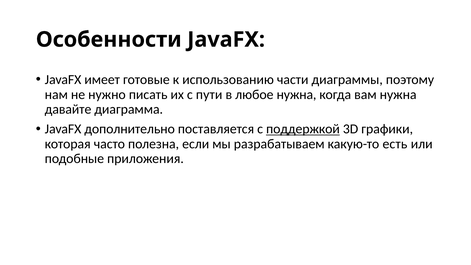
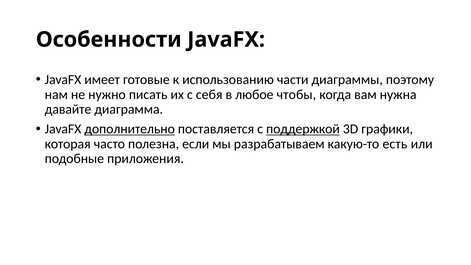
пути: пути -> себя
любое нужна: нужна -> чтобы
дополнительно underline: none -> present
